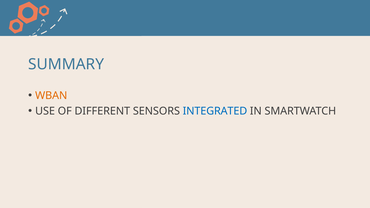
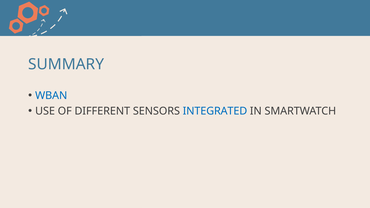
WBAN colour: orange -> blue
